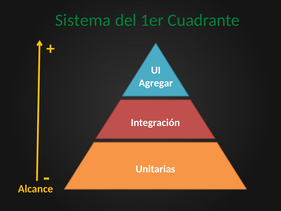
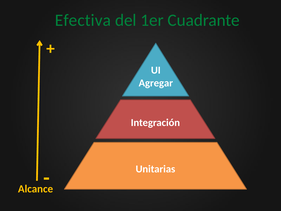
Sistema: Sistema -> Efectiva
